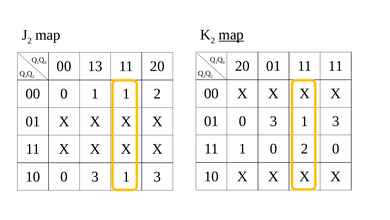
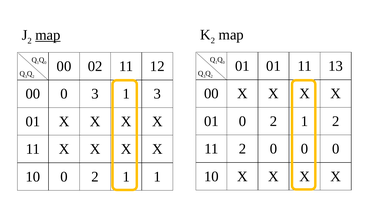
map at (231, 35) underline: present -> none
map at (48, 35) underline: none -> present
0 20: 20 -> 01
11 11: 11 -> 13
13: 13 -> 02
11 20: 20 -> 12
0 1: 1 -> 3
1 2: 2 -> 3
01 0 3: 3 -> 2
3 at (336, 121): 3 -> 2
11 1: 1 -> 2
2 at (305, 148): 2 -> 0
10 0 3: 3 -> 2
3 at (157, 176): 3 -> 1
